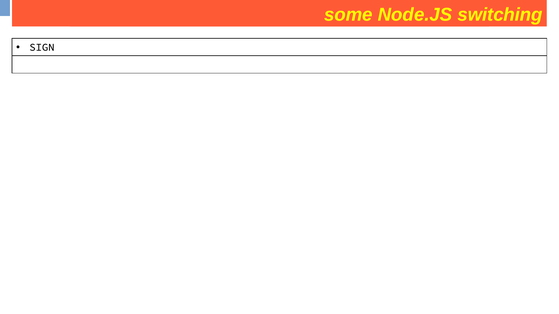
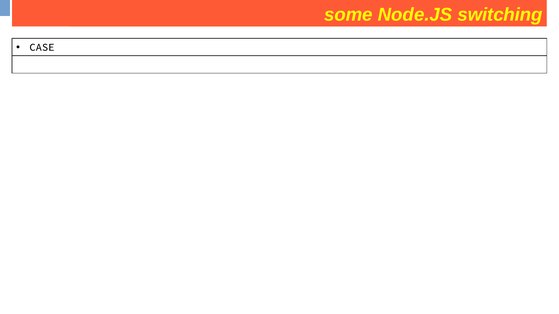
SIGN: SIGN -> CASE
